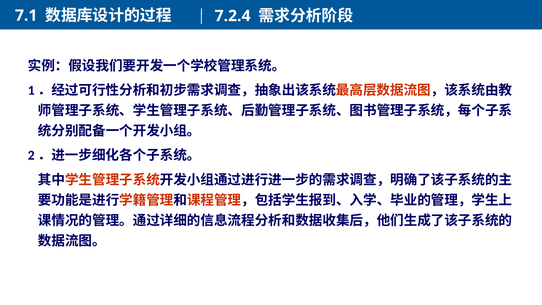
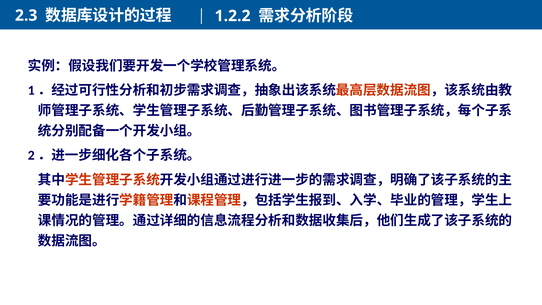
7.1: 7.1 -> 2.3
7.2.4: 7.2.4 -> 1.2.2
